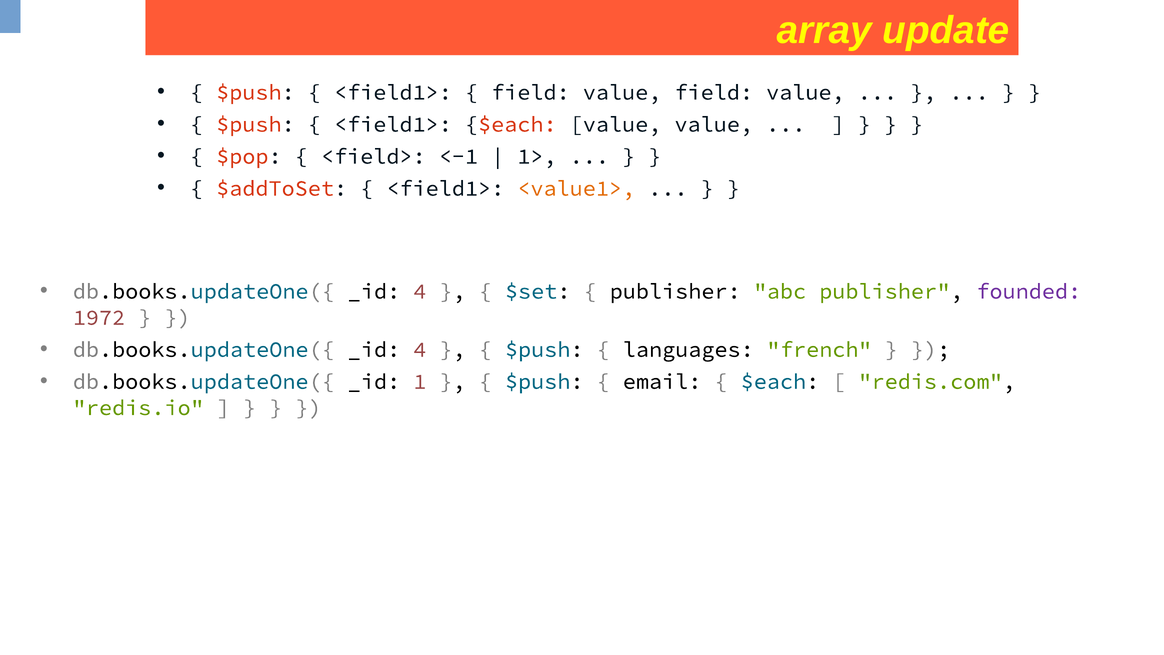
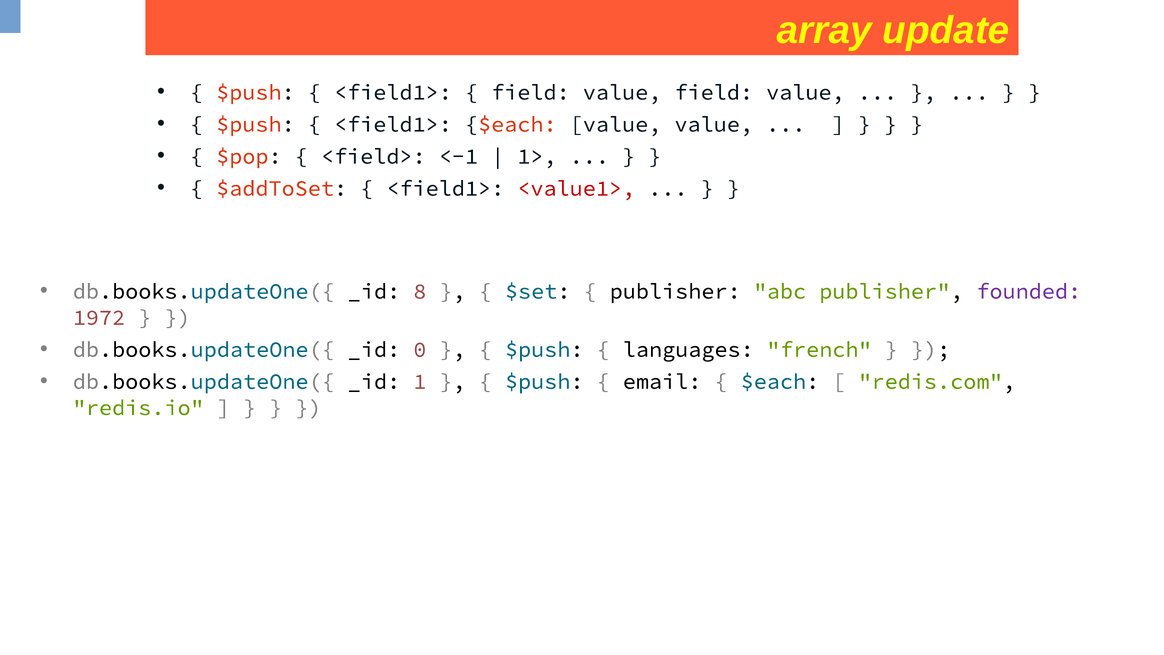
<value1> colour: orange -> red
4 at (420, 291): 4 -> 8
4 at (420, 349): 4 -> 0
